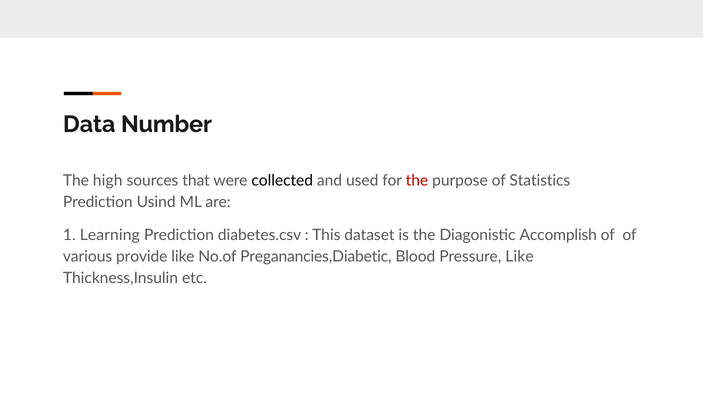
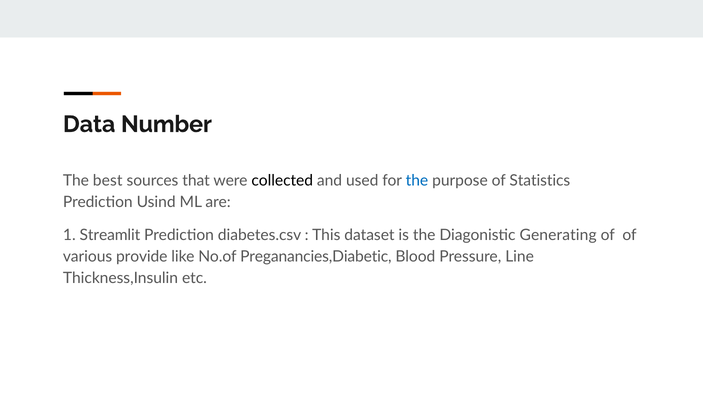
high: high -> best
the at (417, 180) colour: red -> blue
Learning: Learning -> Streamlit
Accomplish: Accomplish -> Generating
Pressure Like: Like -> Line
